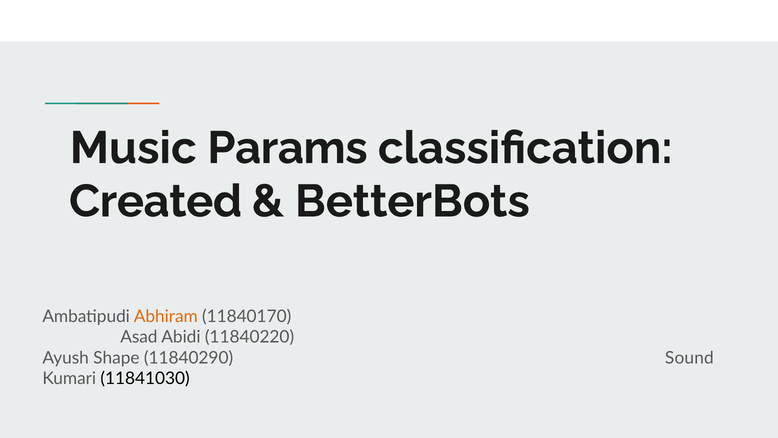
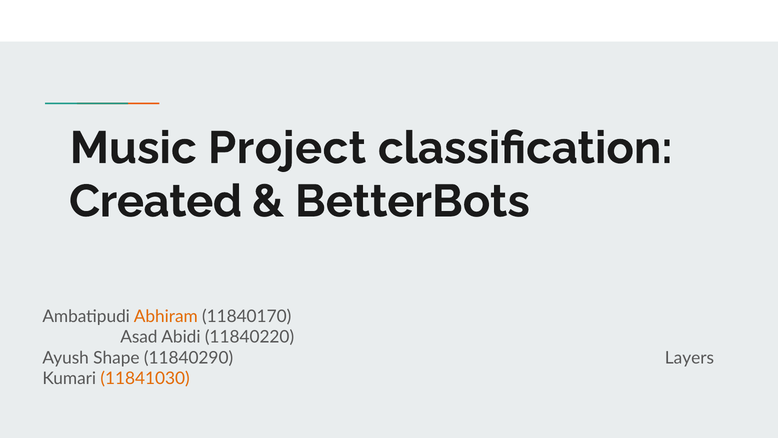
Params: Params -> Project
Sound: Sound -> Layers
11841030 colour: black -> orange
